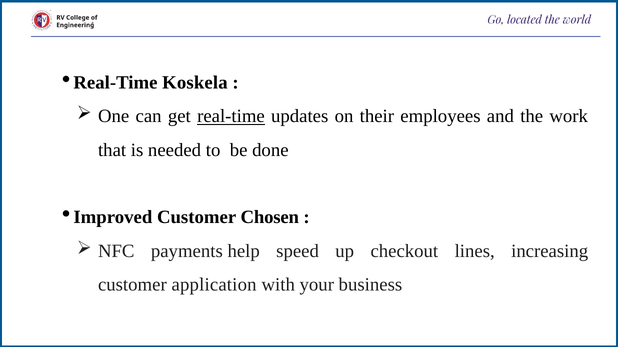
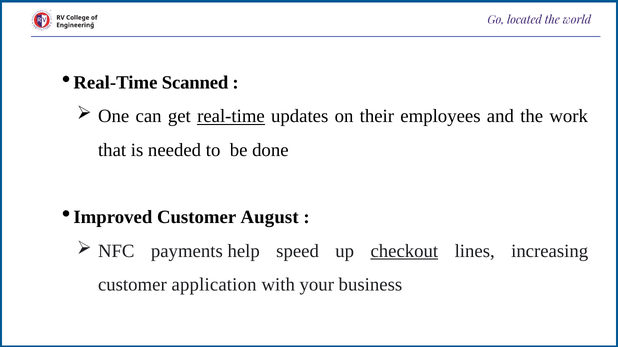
Koskela: Koskela -> Scanned
Chosen: Chosen -> August
checkout underline: none -> present
